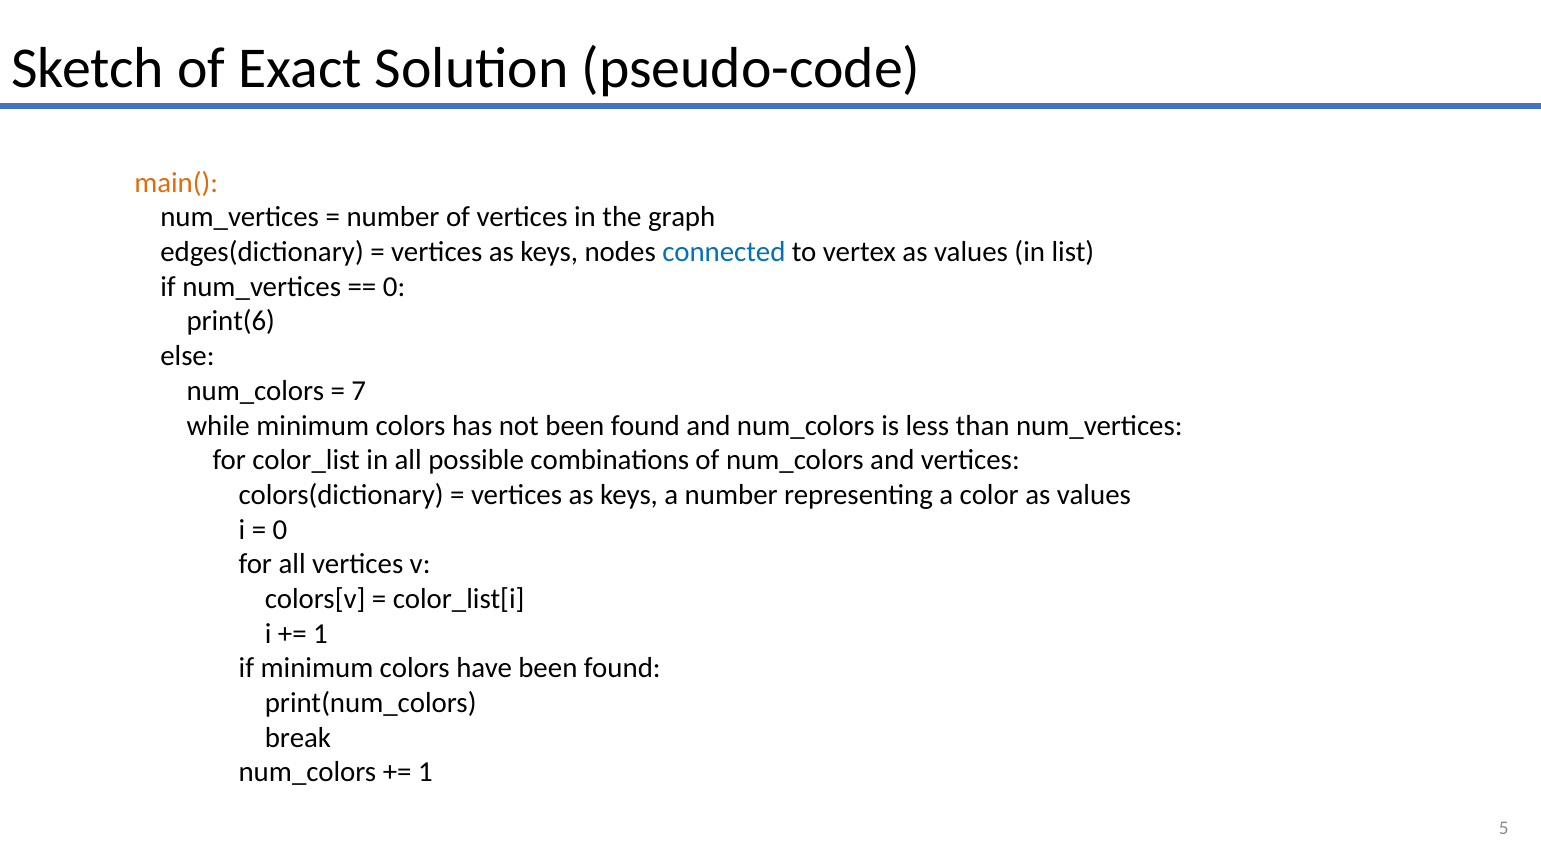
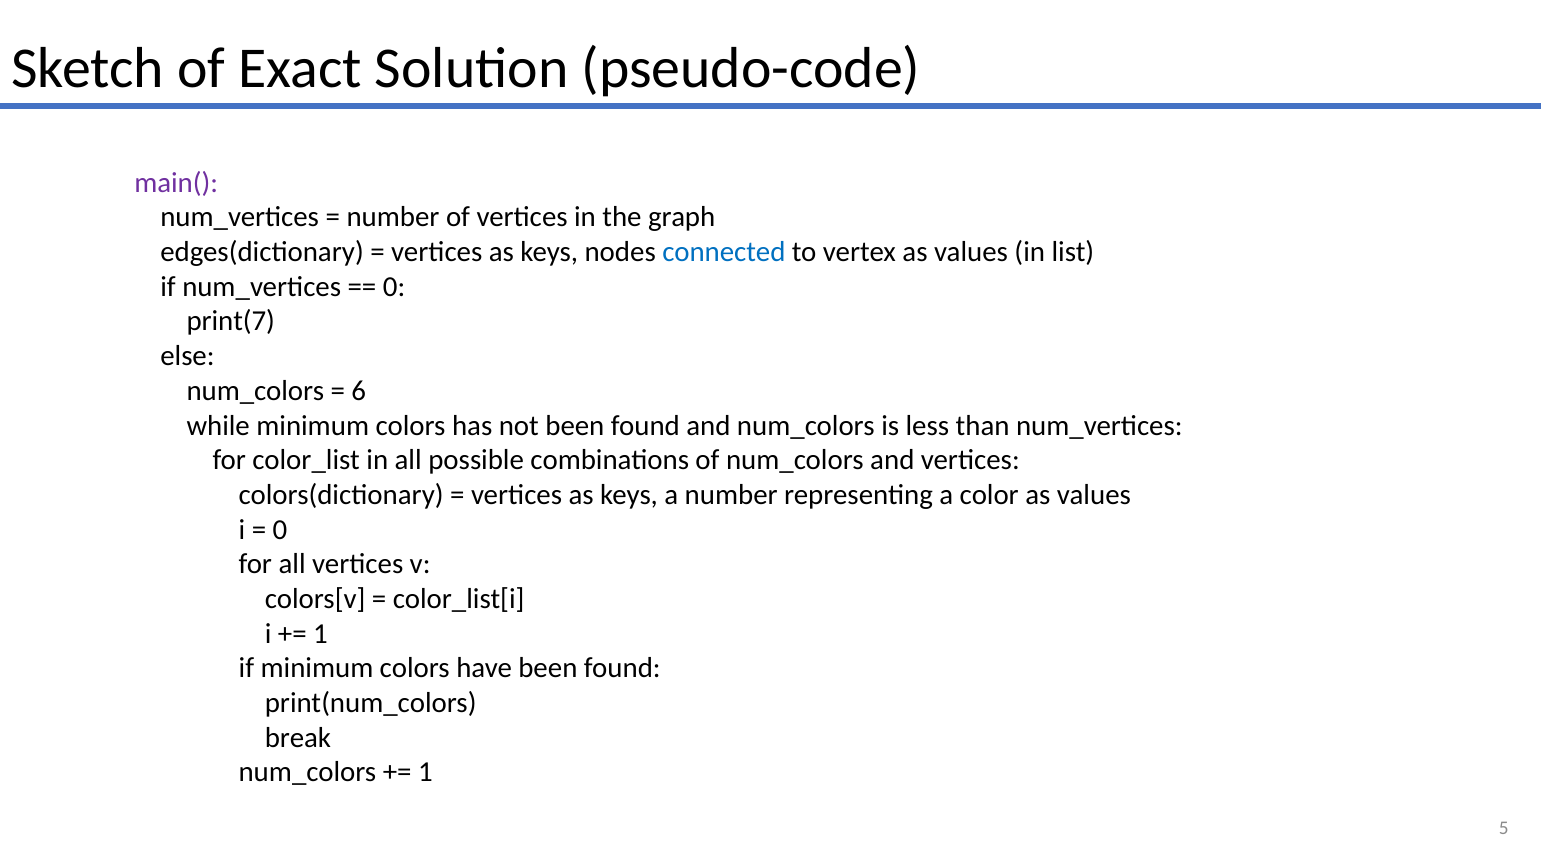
main( colour: orange -> purple
print(6: print(6 -> print(7
7: 7 -> 6
